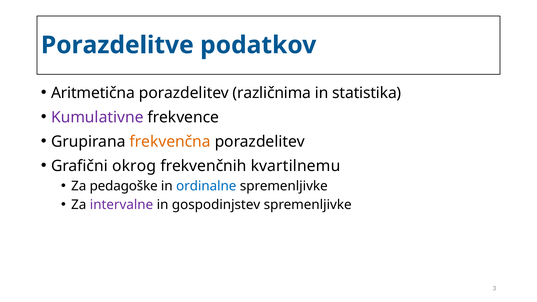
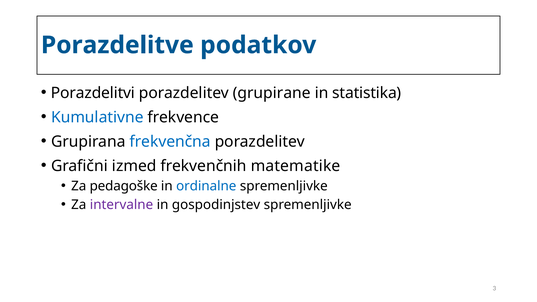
Aritmetična: Aritmetična -> Porazdelitvi
različnima: različnima -> grupirane
Kumulativne colour: purple -> blue
frekvenčna colour: orange -> blue
okrog: okrog -> izmed
kvartilnemu: kvartilnemu -> matematike
